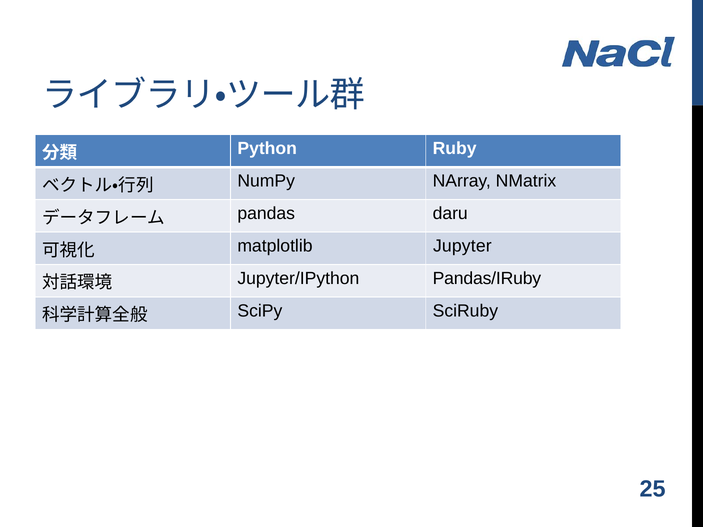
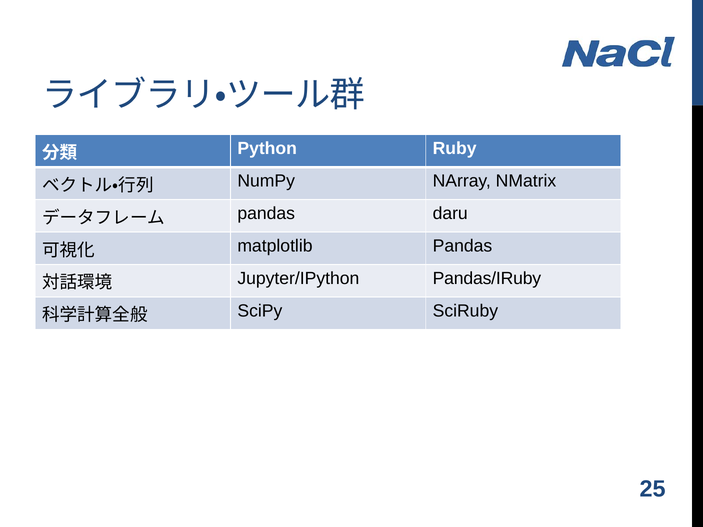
matplotlib Jupyter: Jupyter -> Pandas
